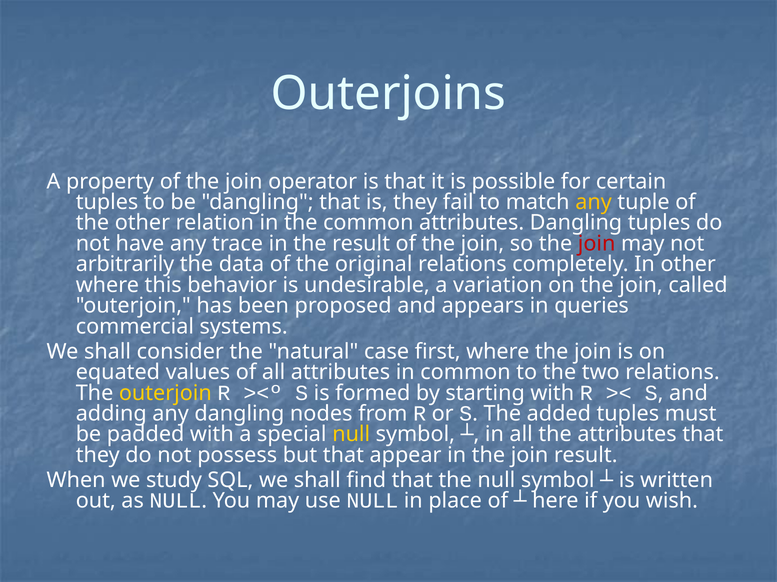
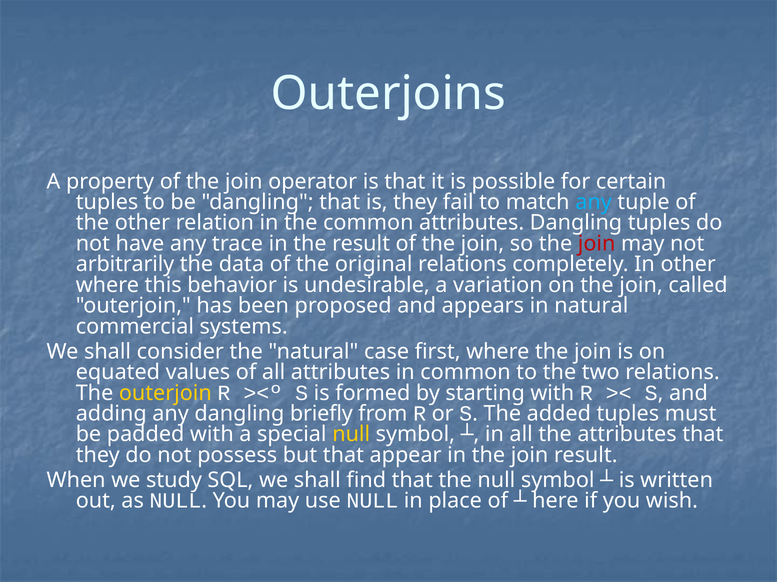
any at (594, 202) colour: yellow -> light blue
in queries: queries -> natural
nodes: nodes -> briefly
